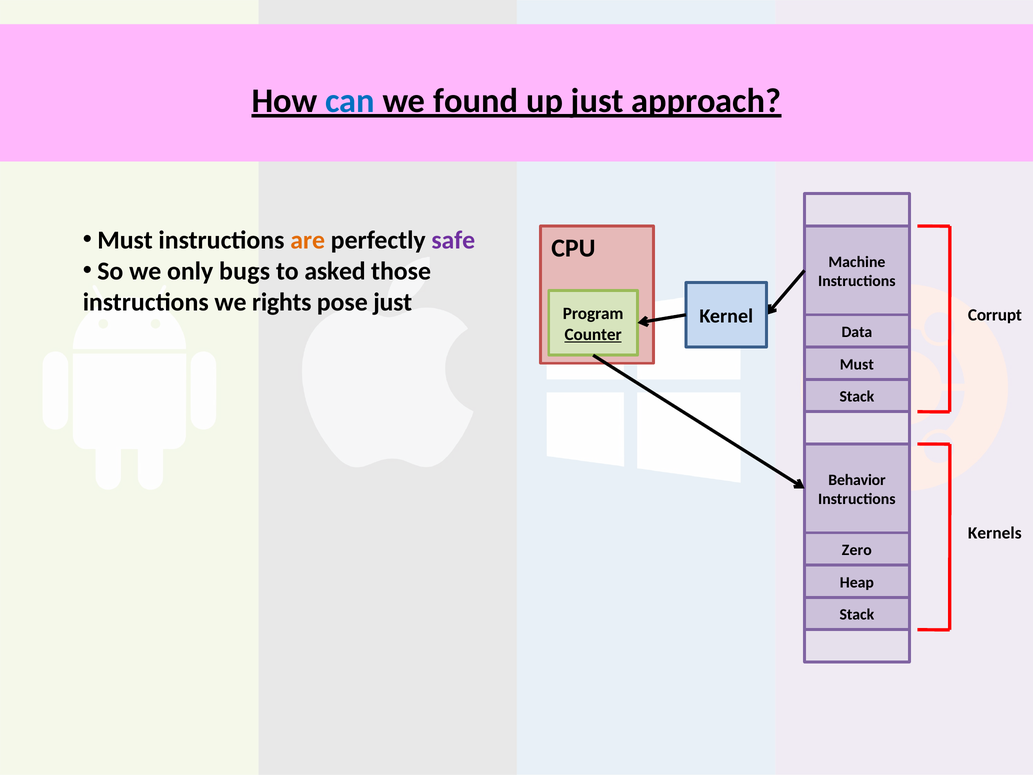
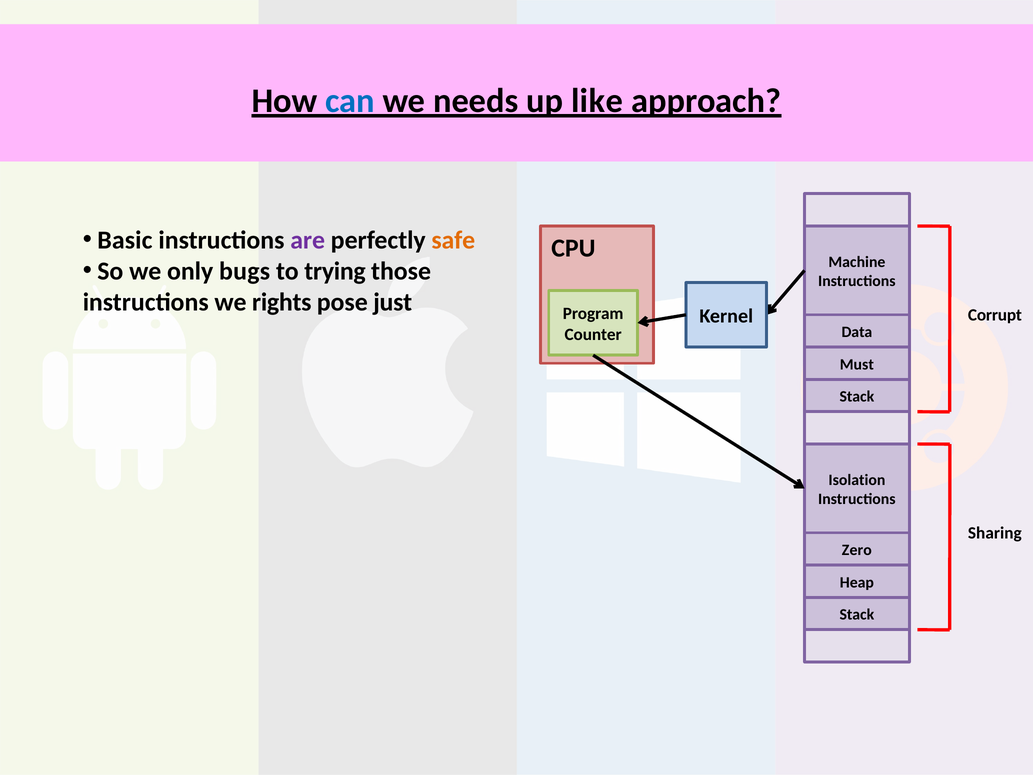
found: found -> needs
up just: just -> like
Must at (125, 240): Must -> Basic
are colour: orange -> purple
safe colour: purple -> orange
asked: asked -> trying
Counter underline: present -> none
Behavior: Behavior -> Isolation
Kernels: Kernels -> Sharing
